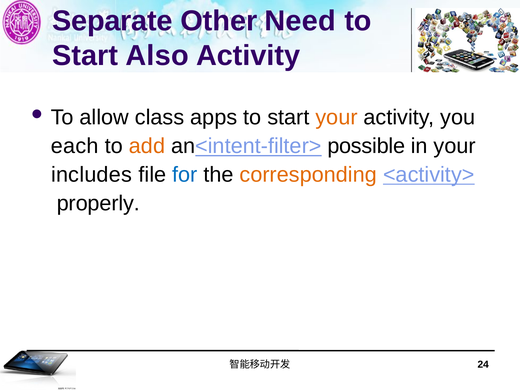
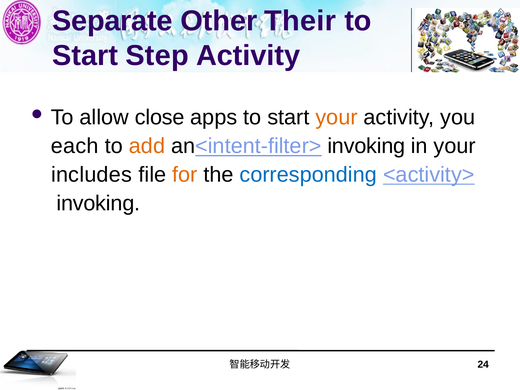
Need: Need -> Their
Also: Also -> Step
class: class -> close
an<intent-filter> possible: possible -> invoking
for colour: blue -> orange
corresponding colour: orange -> blue
properly at (98, 203): properly -> invoking
